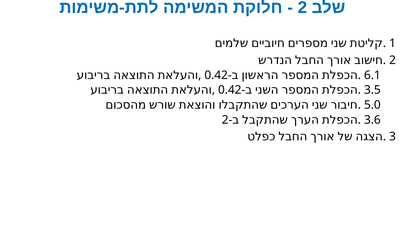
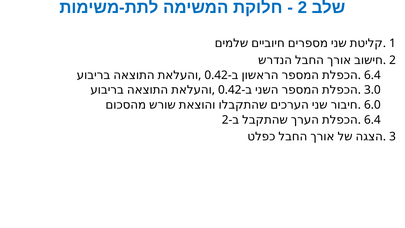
6.1 at (372, 75): 6.1 -> 6.4
3.5: 3.5 -> 3.0
5.0: 5.0 -> 6.0
3.6 at (372, 120): 3.6 -> 6.4
